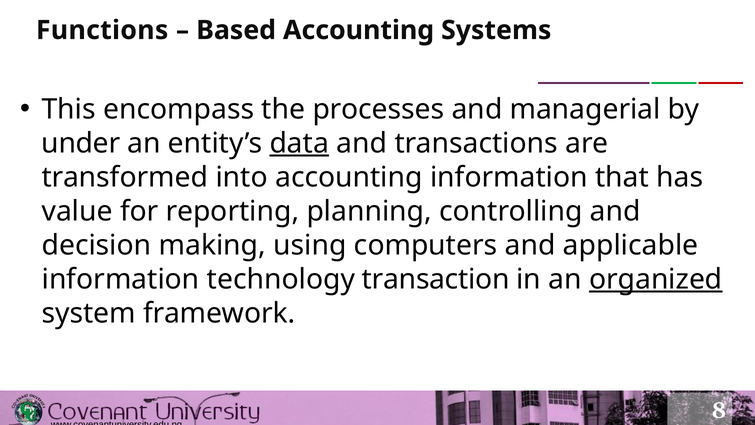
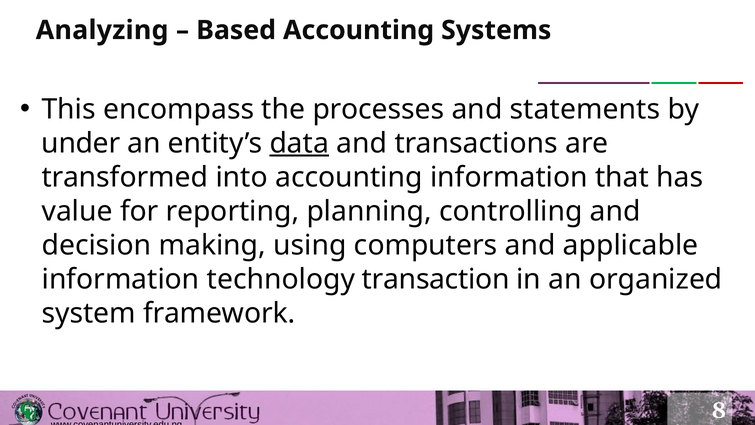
Functions: Functions -> Analyzing
managerial: managerial -> statements
organized underline: present -> none
